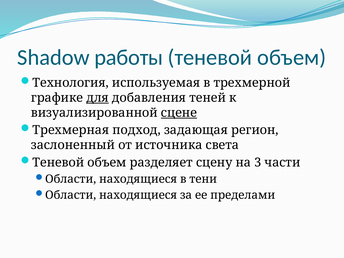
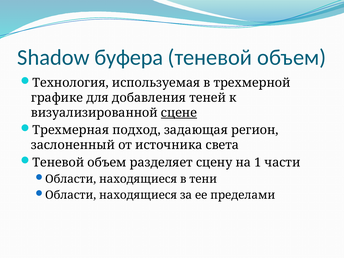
работы: работы -> буфера
для underline: present -> none
3: 3 -> 1
